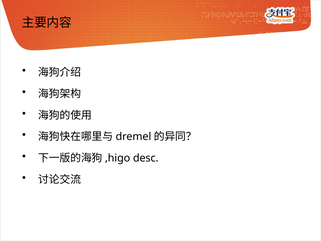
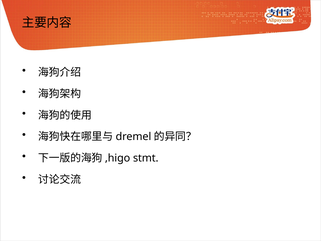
desc: desc -> stmt
